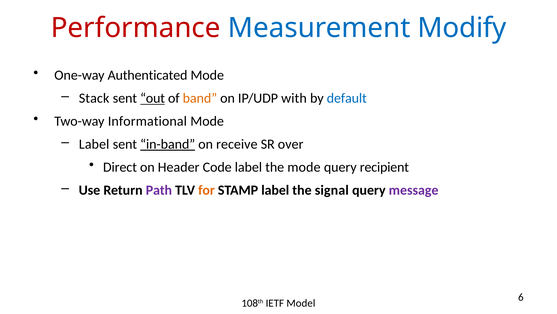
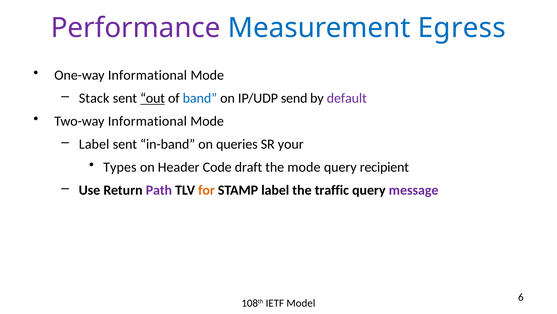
Performance colour: red -> purple
Modify: Modify -> Egress
One-way Authenticated: Authenticated -> Informational
band colour: orange -> blue
with: with -> send
default colour: blue -> purple
in-band underline: present -> none
receive: receive -> queries
over: over -> your
Direct: Direct -> Types
Code label: label -> draft
signal: signal -> traffic
